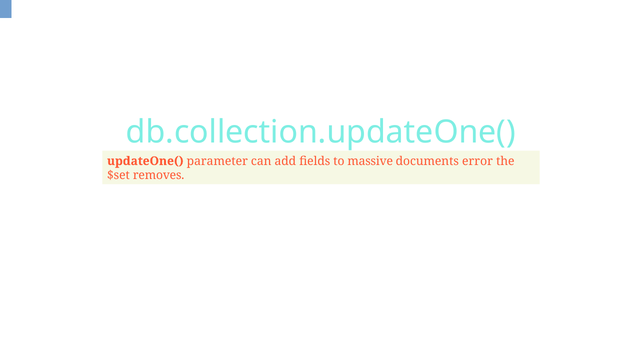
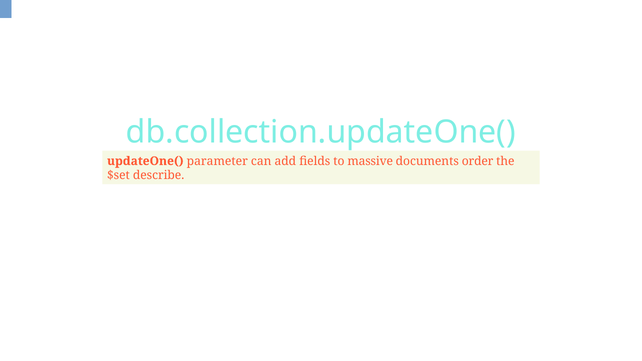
error: error -> order
removes: removes -> describe
